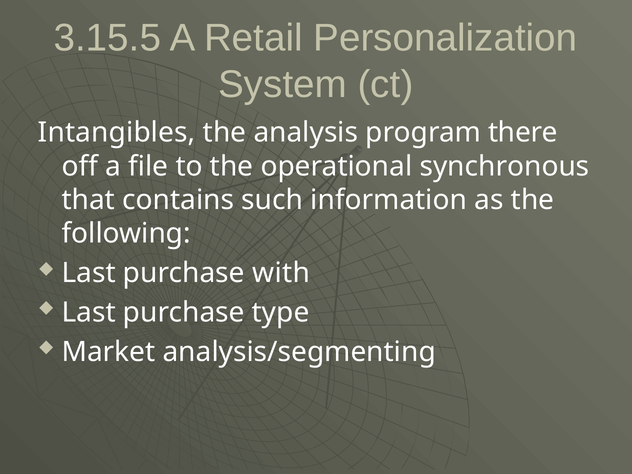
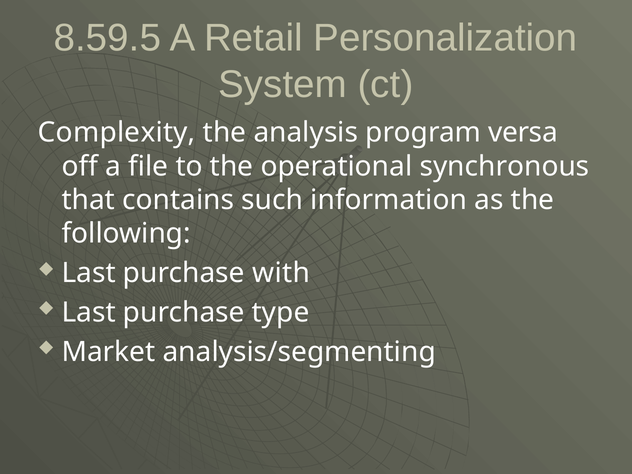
3.15.5: 3.15.5 -> 8.59.5
Intangibles: Intangibles -> Complexity
there: there -> versa
